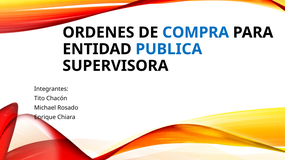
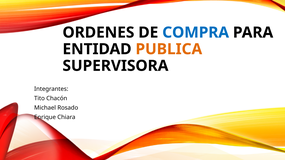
PUBLICA colour: blue -> orange
